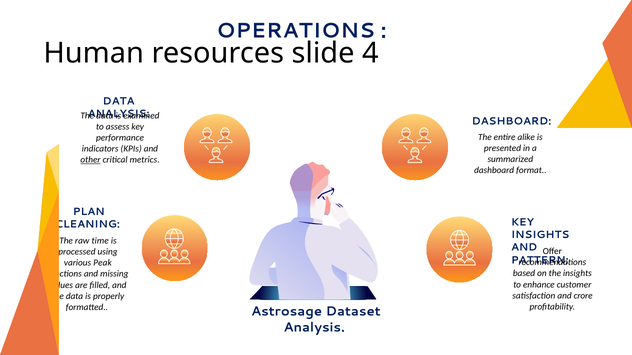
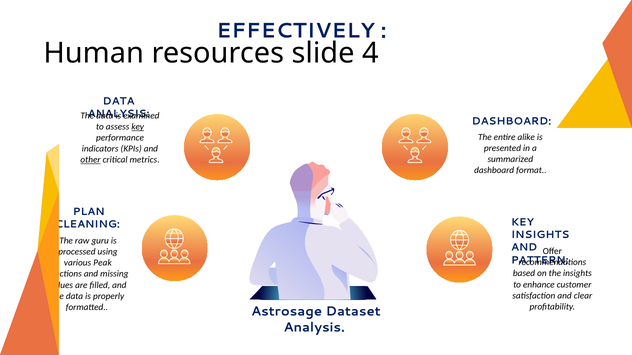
OPERATIONS: OPERATIONS -> EFFECTIVELY
key at (138, 127) underline: none -> present
time: time -> guru
crore: crore -> clear
